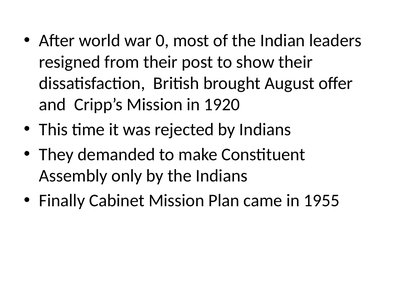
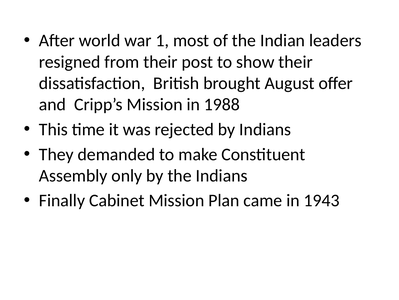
0: 0 -> 1
1920: 1920 -> 1988
1955: 1955 -> 1943
